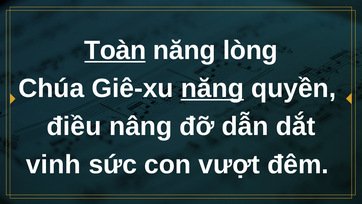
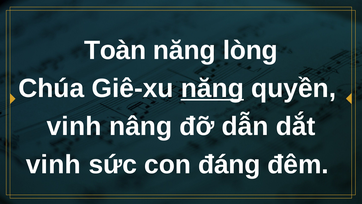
Toàn underline: present -> none
điều at (74, 126): điều -> vinh
vượt: vượt -> đáng
